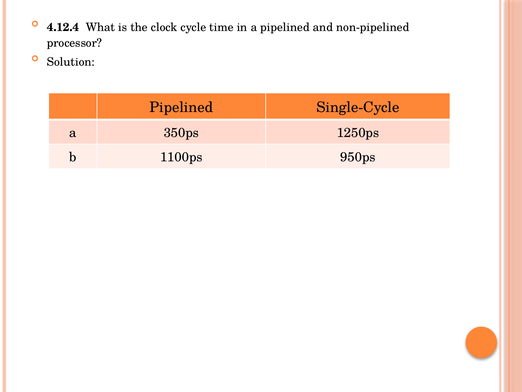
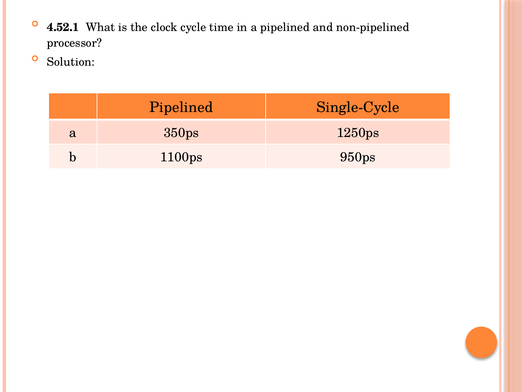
4.12.4: 4.12.4 -> 4.52.1
